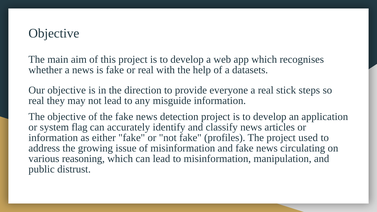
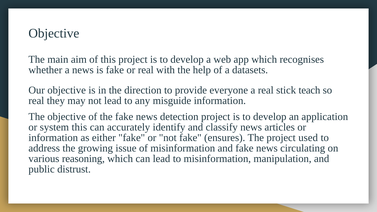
steps: steps -> teach
system flag: flag -> this
profiles: profiles -> ensures
